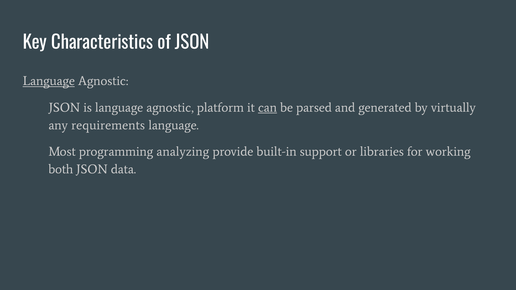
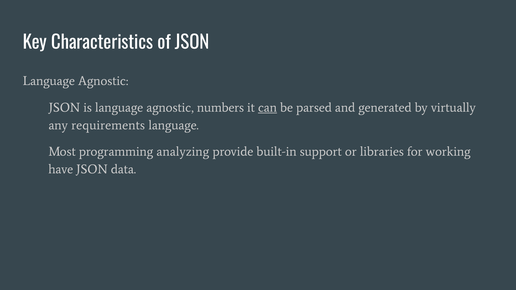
Language at (49, 81) underline: present -> none
platform: platform -> numbers
both: both -> have
